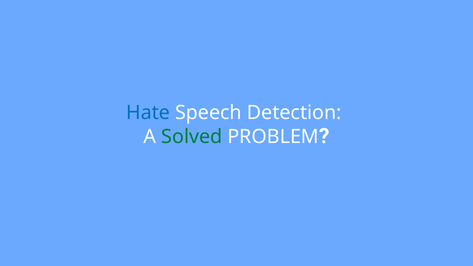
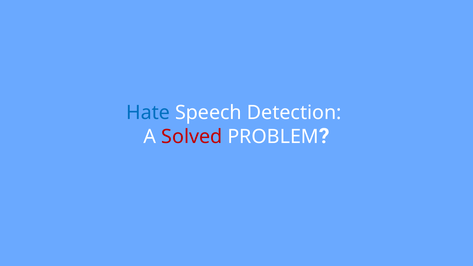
Solved colour: green -> red
